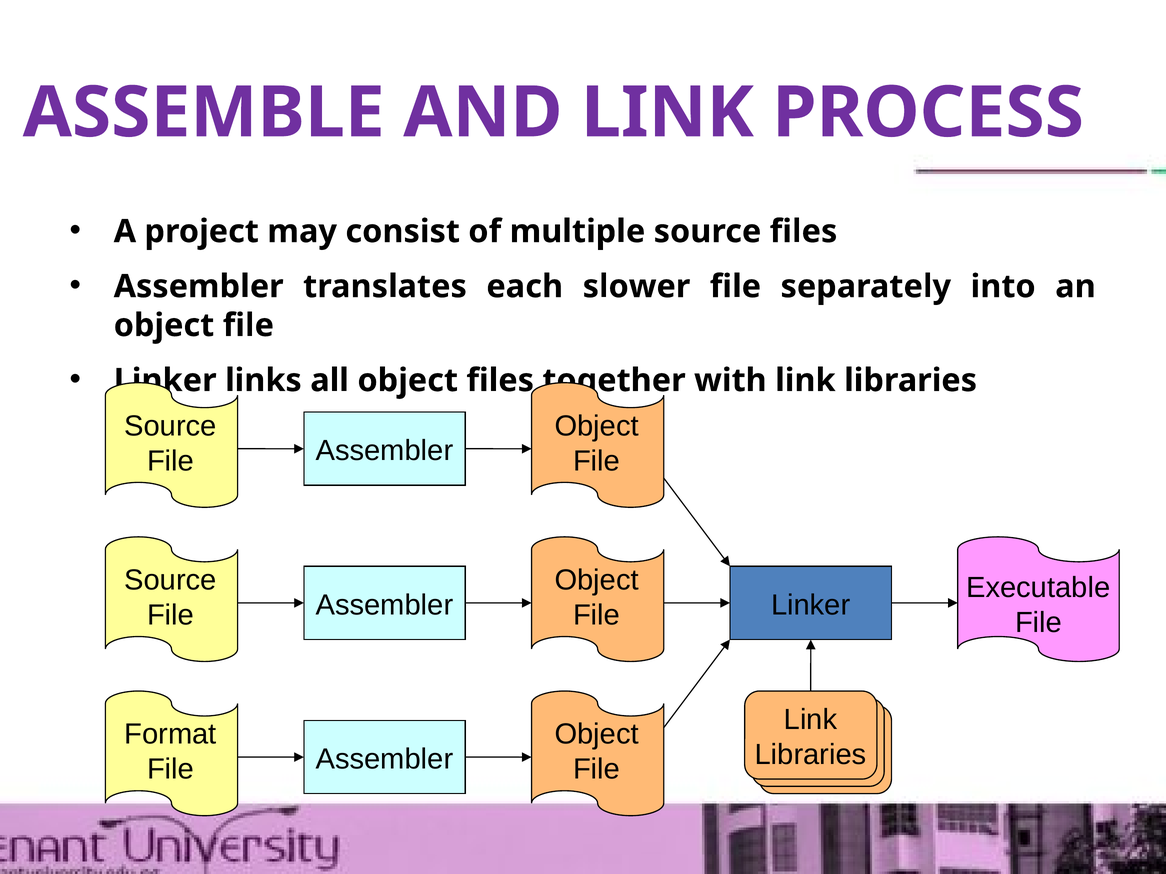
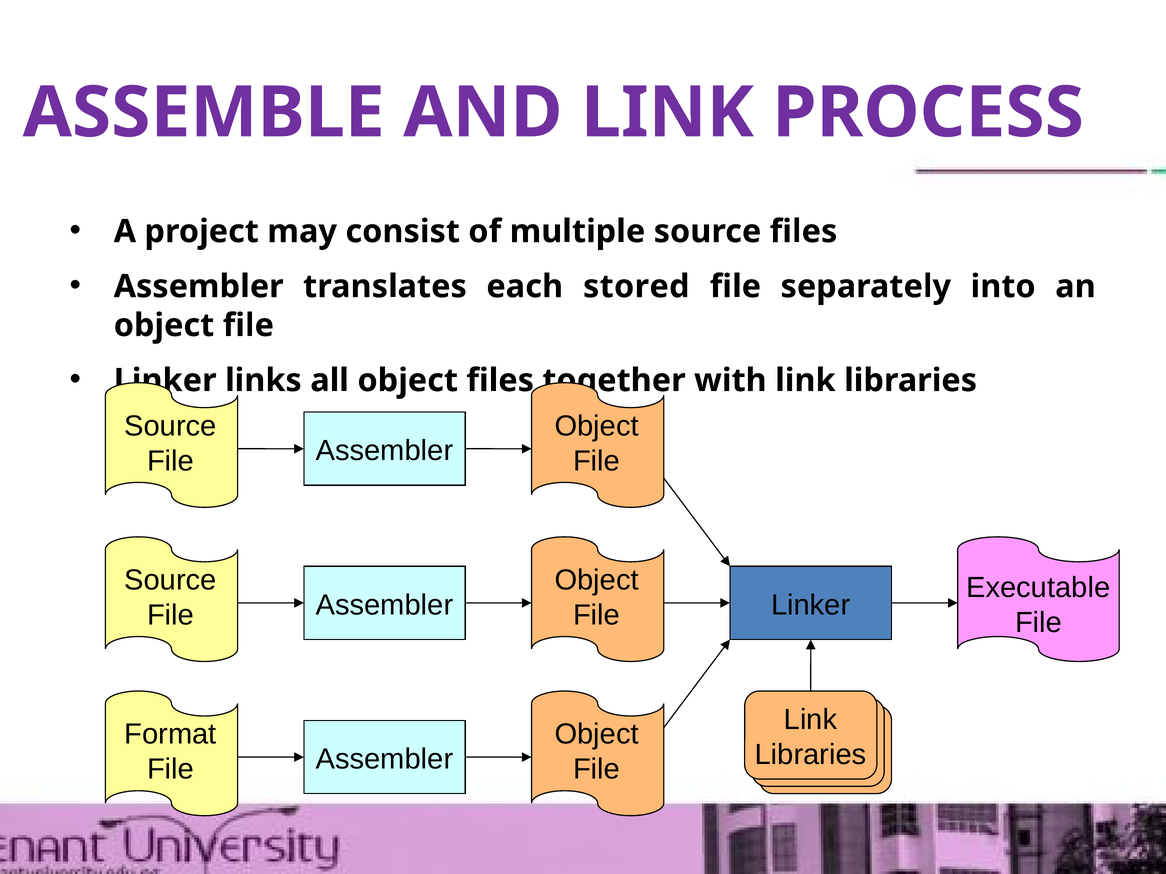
slower: slower -> stored
